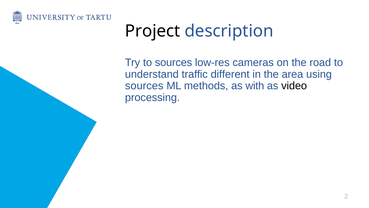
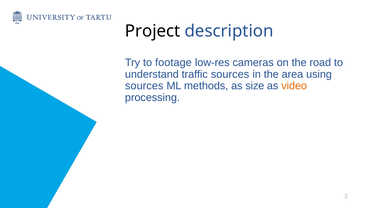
to sources: sources -> footage
traffic different: different -> sources
with: with -> size
video colour: black -> orange
